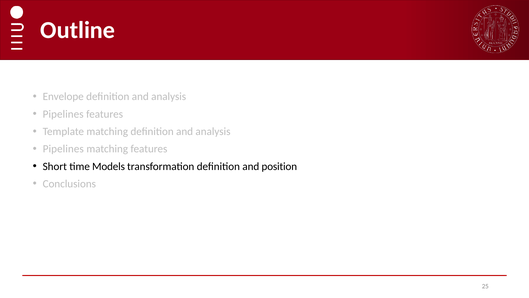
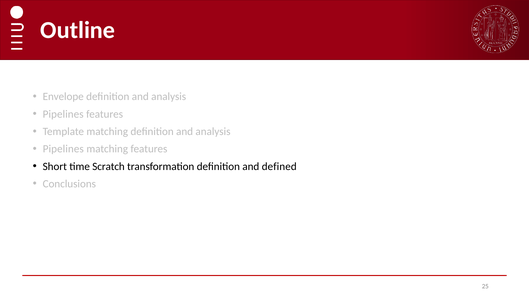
Models: Models -> Scratch
position: position -> defined
